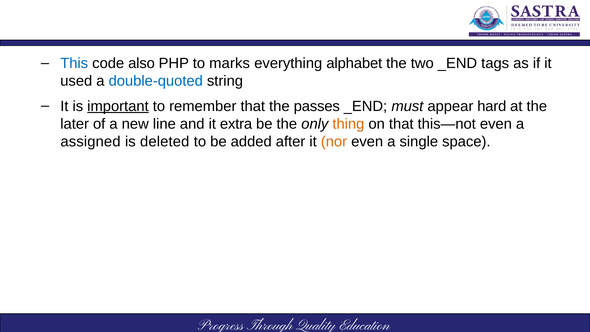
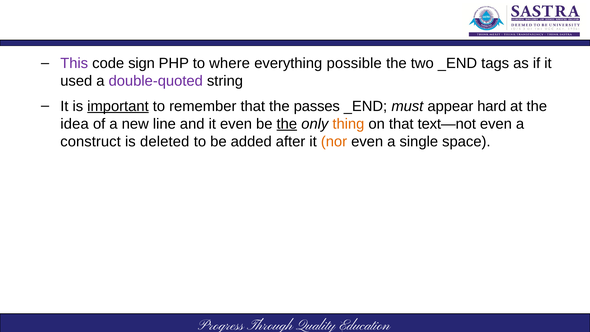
This colour: blue -> purple
also: also -> sign
marks: marks -> where
alphabet: alphabet -> possible
double-quoted colour: blue -> purple
later: later -> idea
it extra: extra -> even
the at (287, 124) underline: none -> present
this—not: this—not -> text—not
assigned: assigned -> construct
